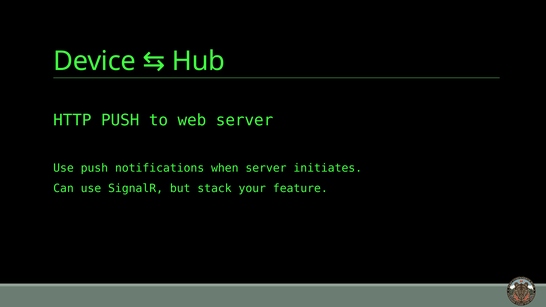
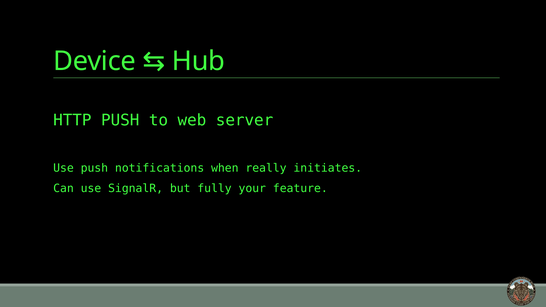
when server: server -> really
stack: stack -> fully
